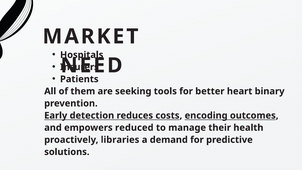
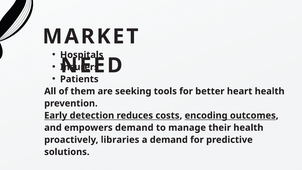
heart binary: binary -> health
empowers reduced: reduced -> demand
